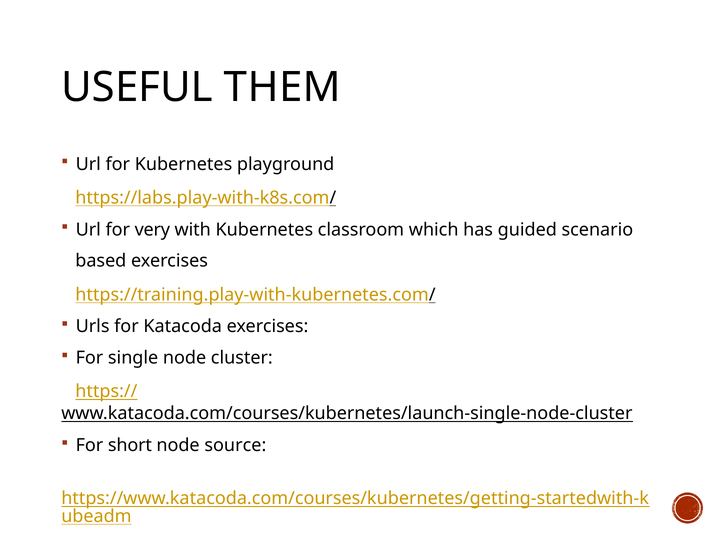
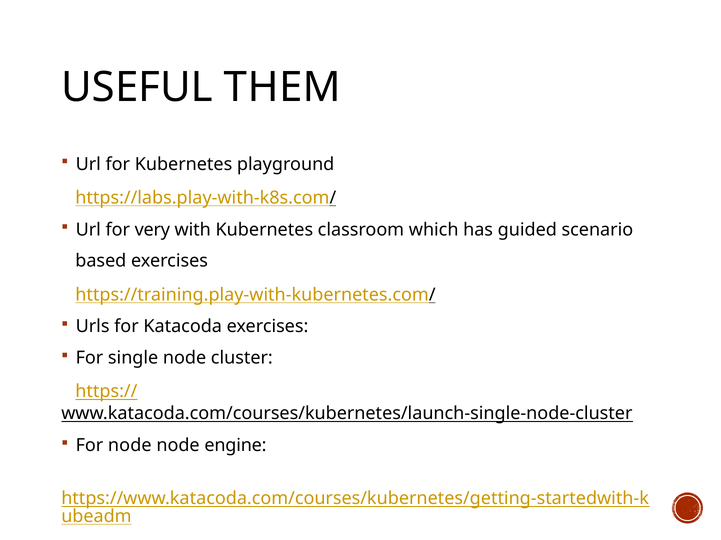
For short: short -> node
source: source -> engine
